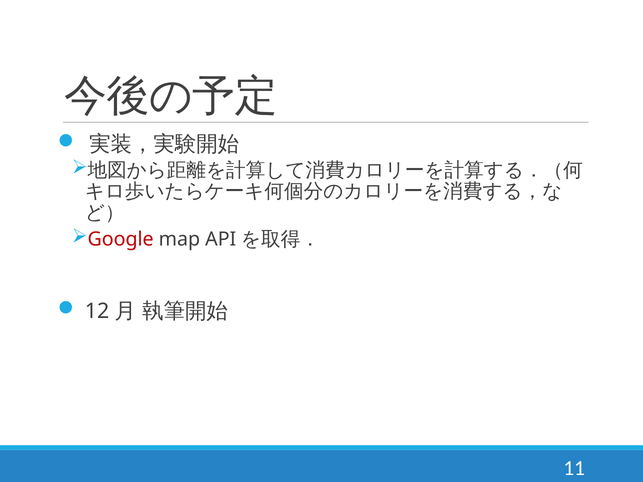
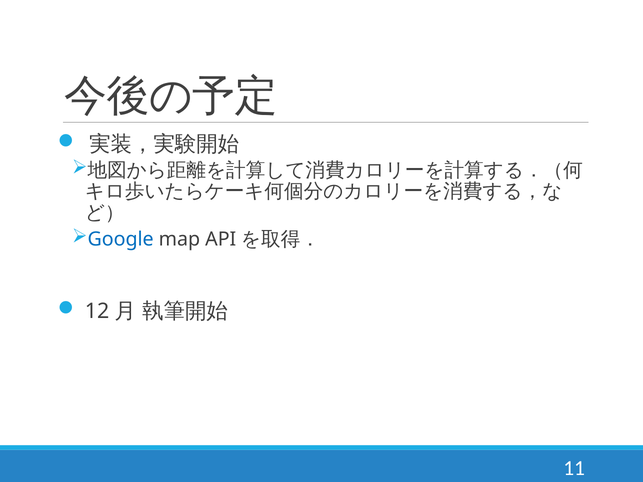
Google colour: red -> blue
